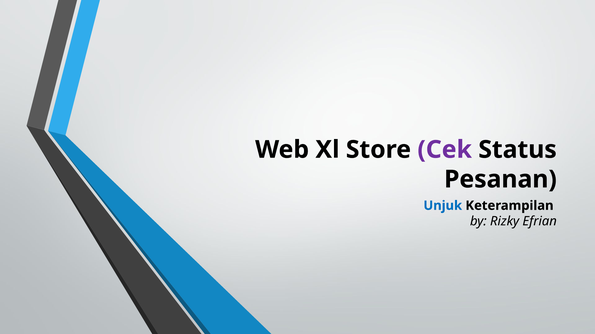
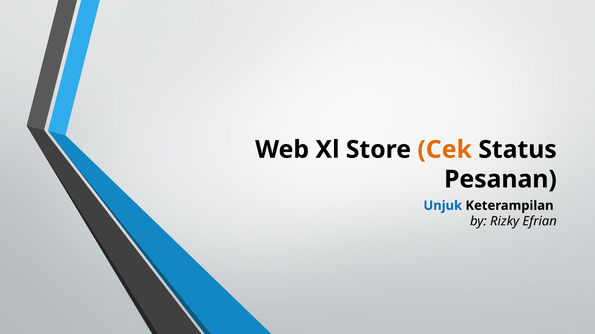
Cek colour: purple -> orange
